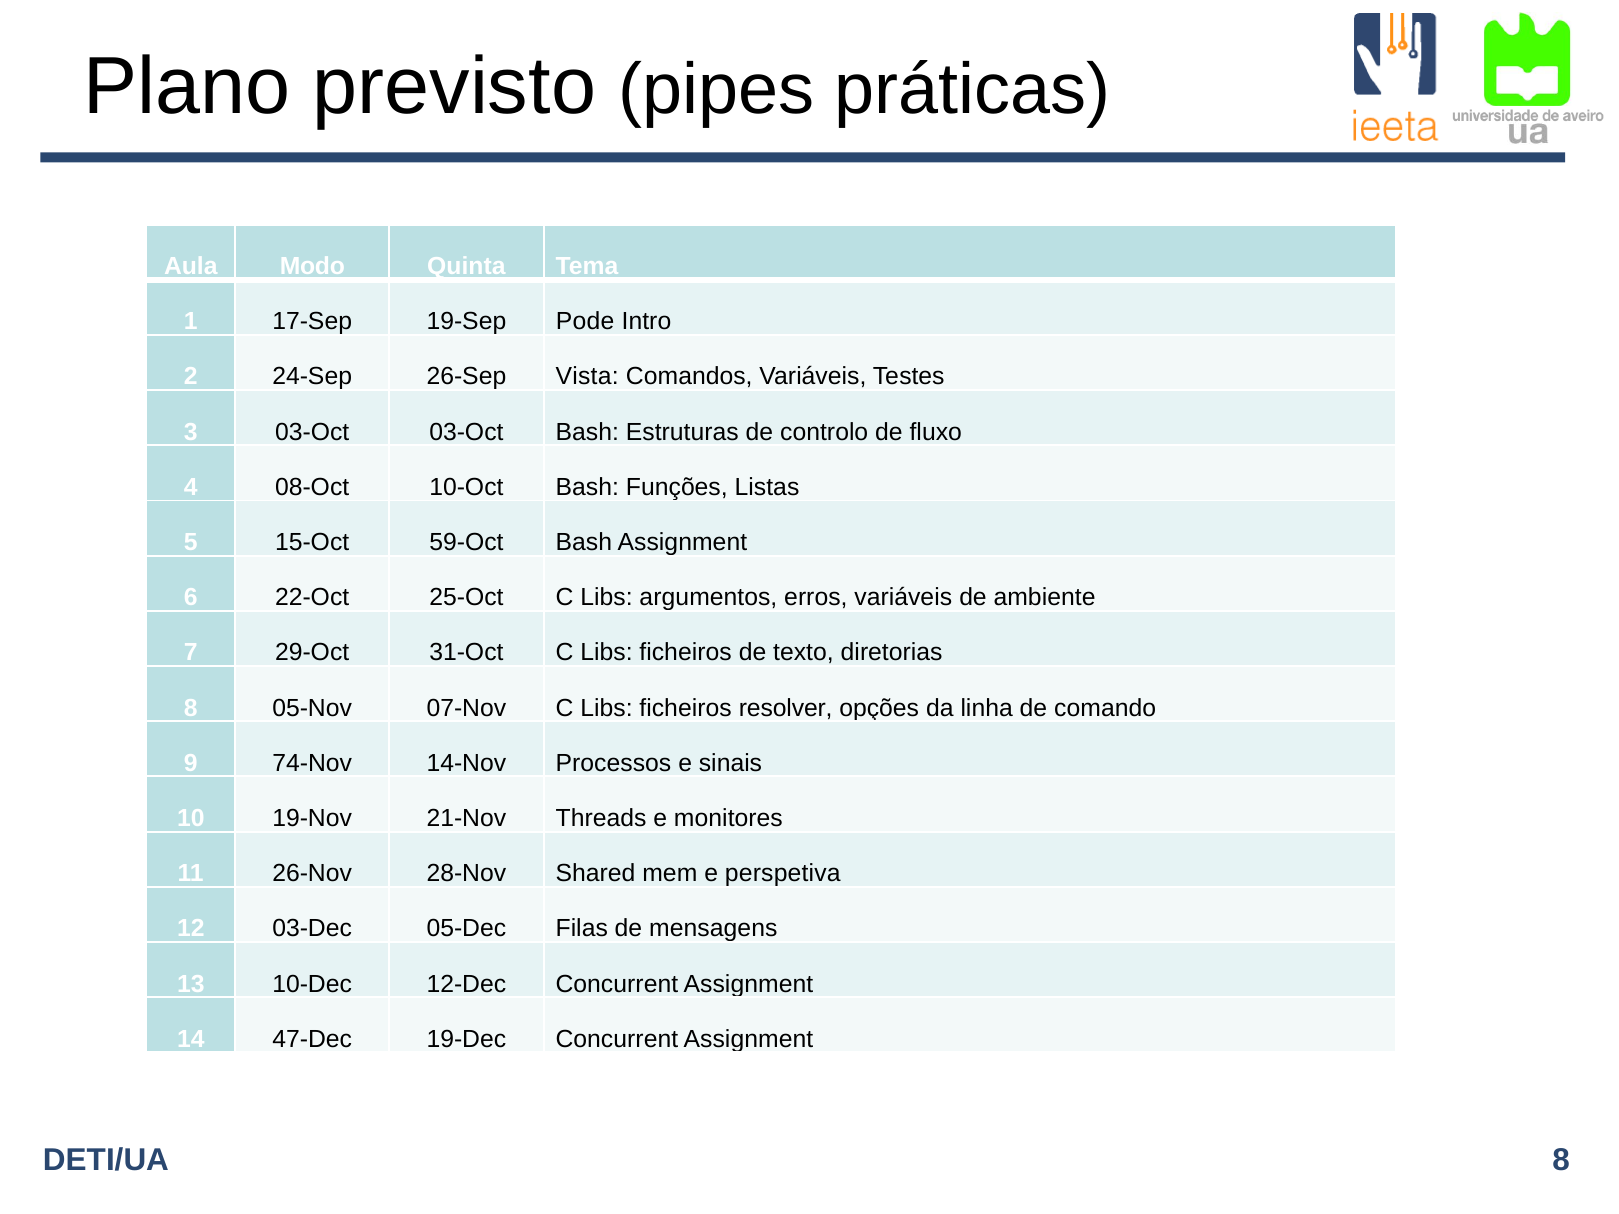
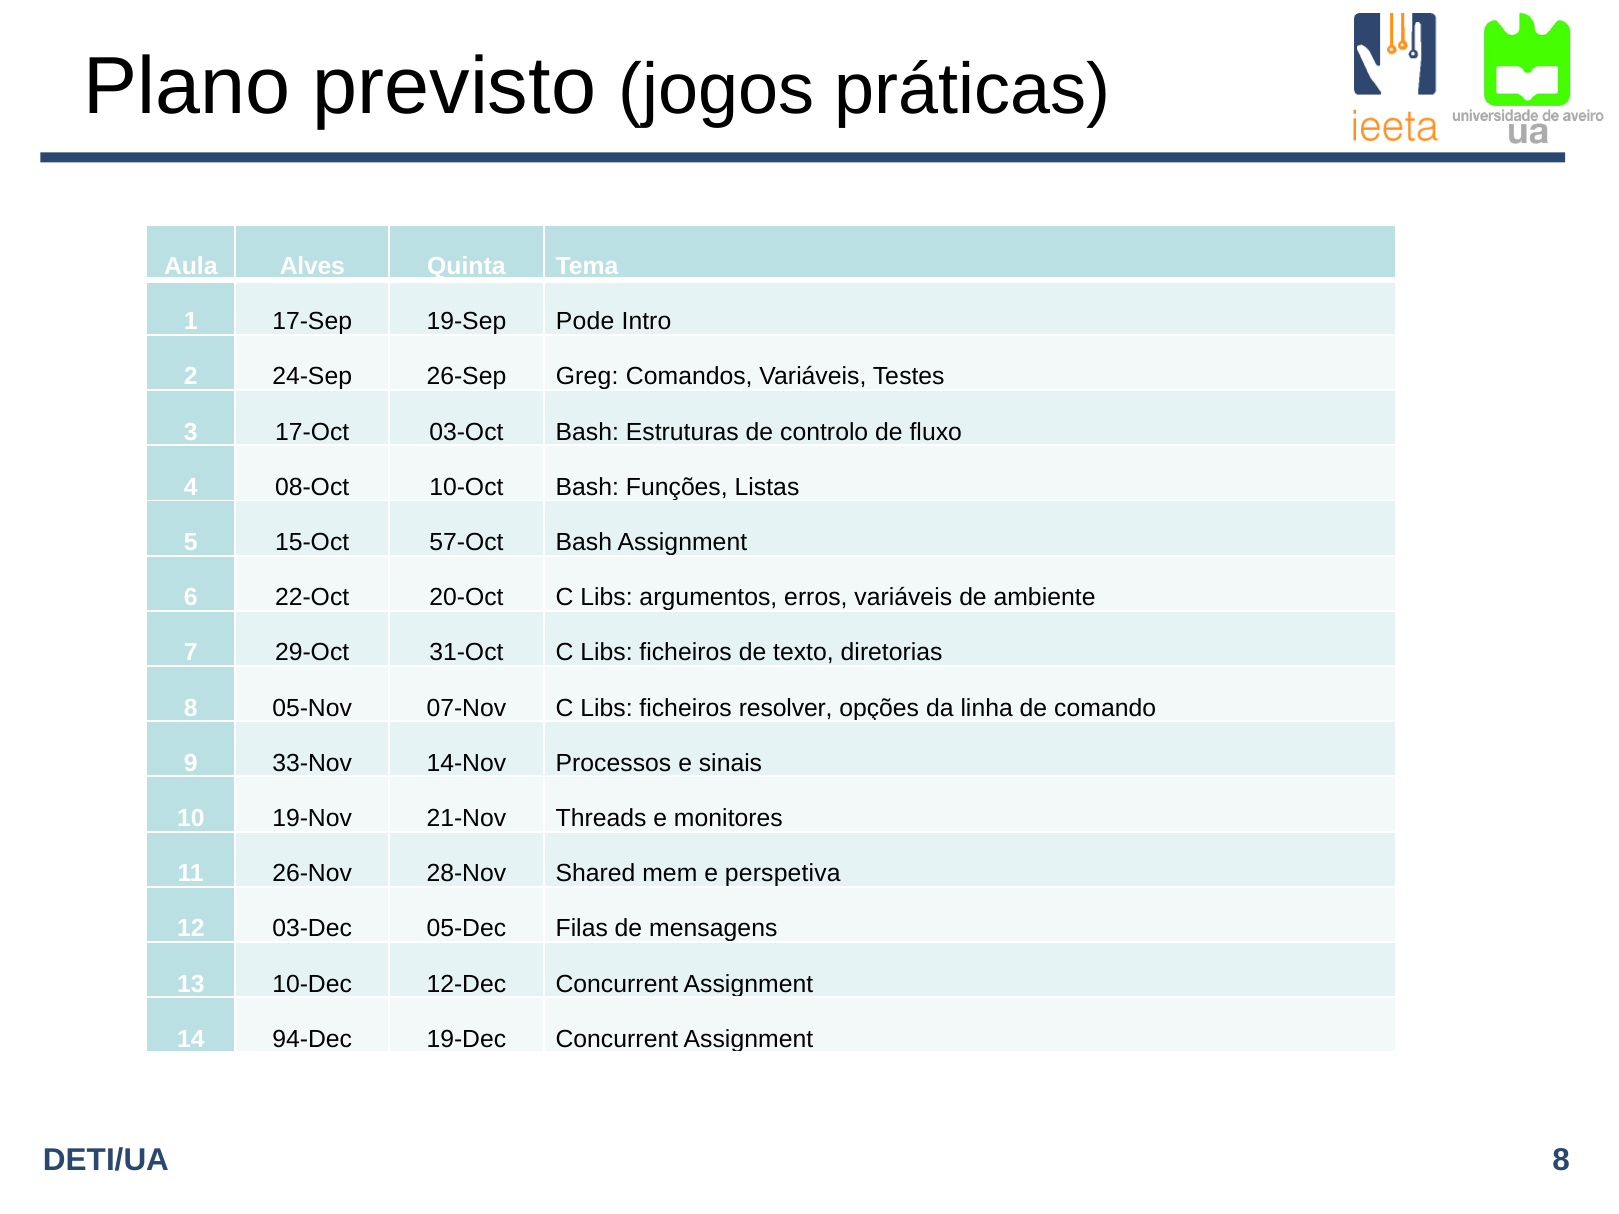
pipes: pipes -> jogos
Modo: Modo -> Alves
Vista: Vista -> Greg
3 03-Oct: 03-Oct -> 17-Oct
59-Oct: 59-Oct -> 57-Oct
25-Oct: 25-Oct -> 20-Oct
74-Nov: 74-Nov -> 33-Nov
47-Dec: 47-Dec -> 94-Dec
